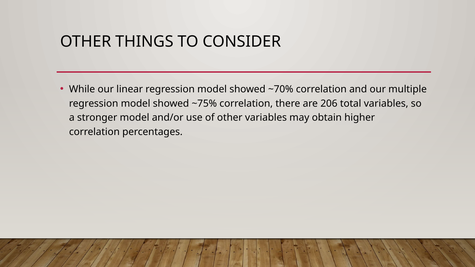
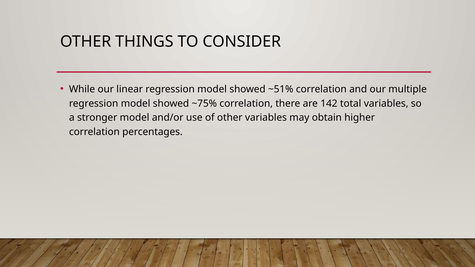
~70%: ~70% -> ~51%
206: 206 -> 142
